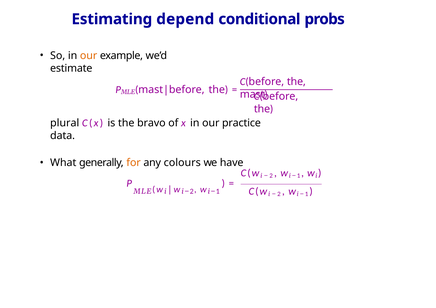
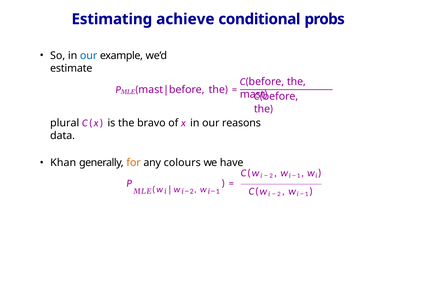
depend: depend -> achieve
our at (89, 56) colour: orange -> blue
practice: practice -> reasons
What: What -> Khan
